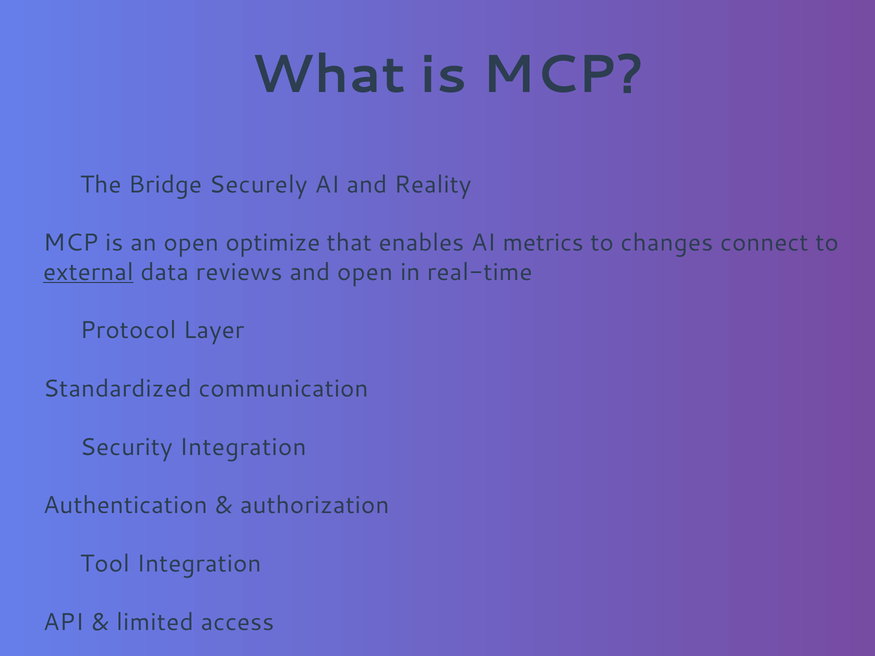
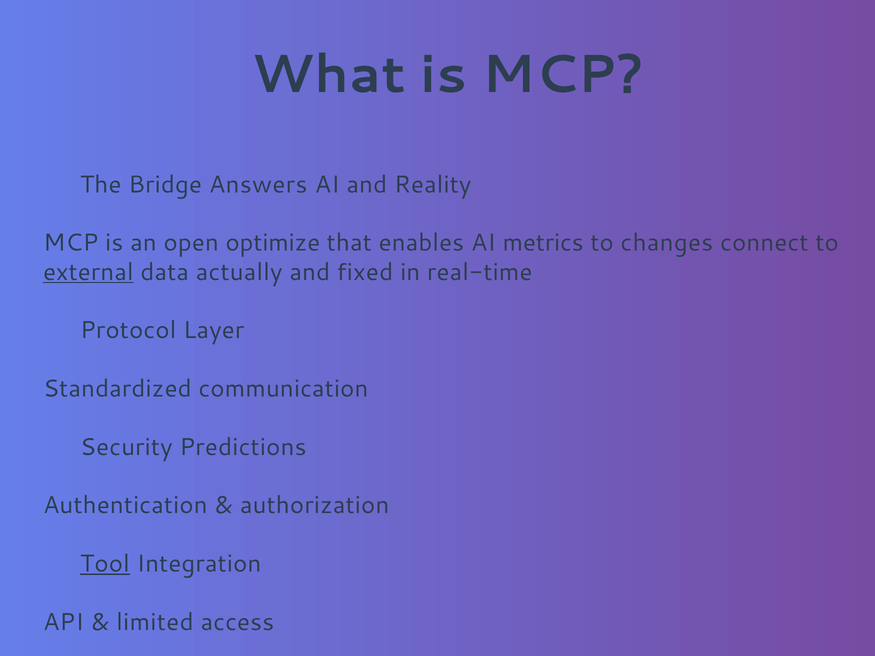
Securely: Securely -> Answers
reviews: reviews -> actually
and open: open -> fixed
Security Integration: Integration -> Predictions
Tool underline: none -> present
